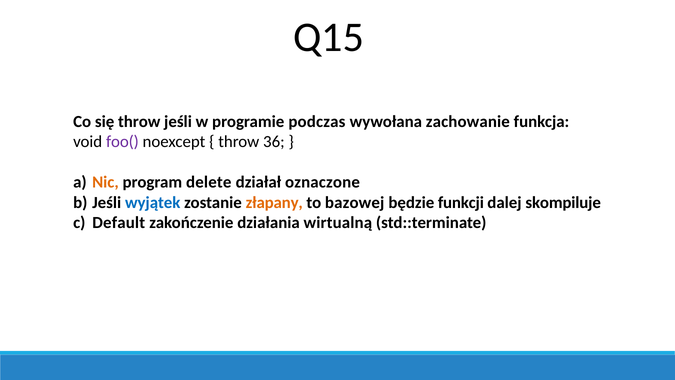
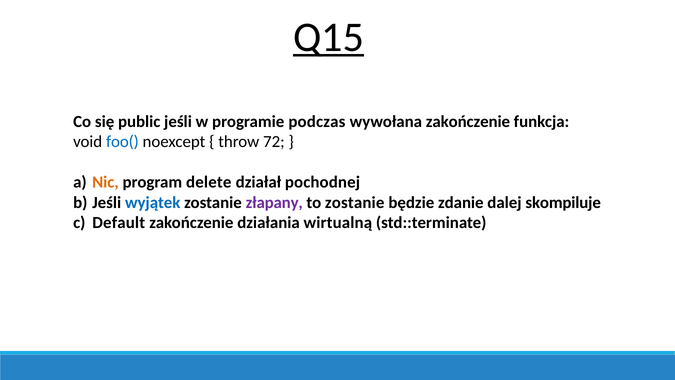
Q15 underline: none -> present
się throw: throw -> public
wywołana zachowanie: zachowanie -> zakończenie
foo( colour: purple -> blue
36: 36 -> 72
oznaczone: oznaczone -> pochodnej
złapany colour: orange -> purple
to bazowej: bazowej -> zostanie
funkcji: funkcji -> zdanie
